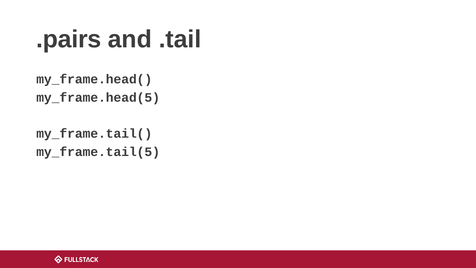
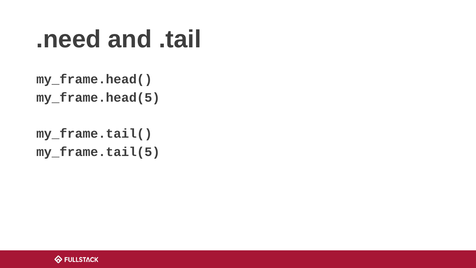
.pairs: .pairs -> .need
